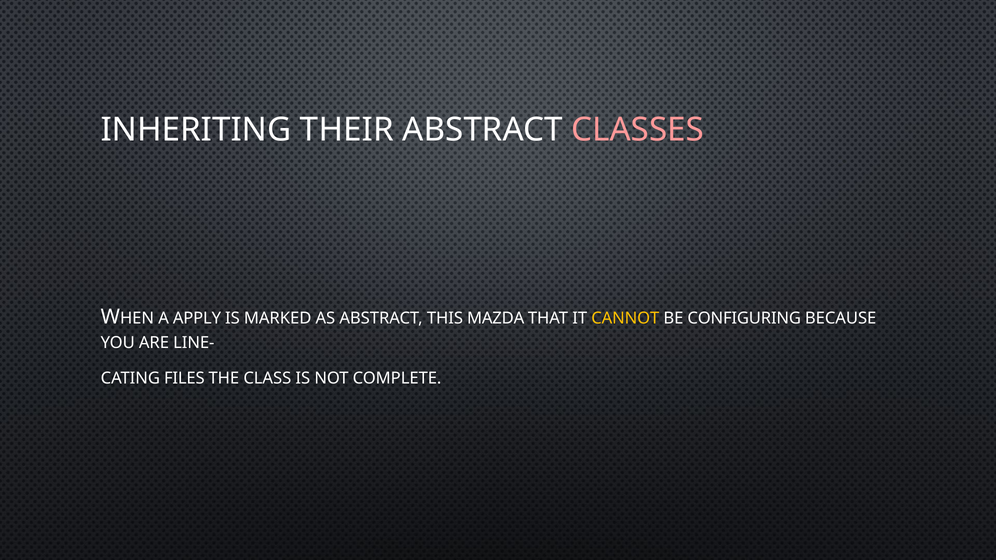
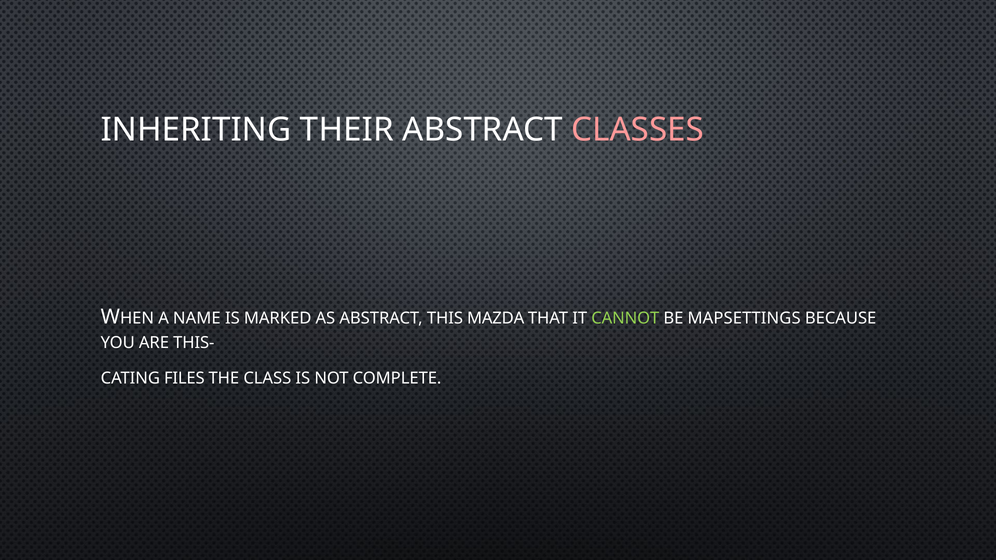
APPLY: APPLY -> NAME
CANNOT colour: yellow -> light green
CONFIGURING: CONFIGURING -> MAPSETTINGS
LINE-: LINE- -> THIS-
